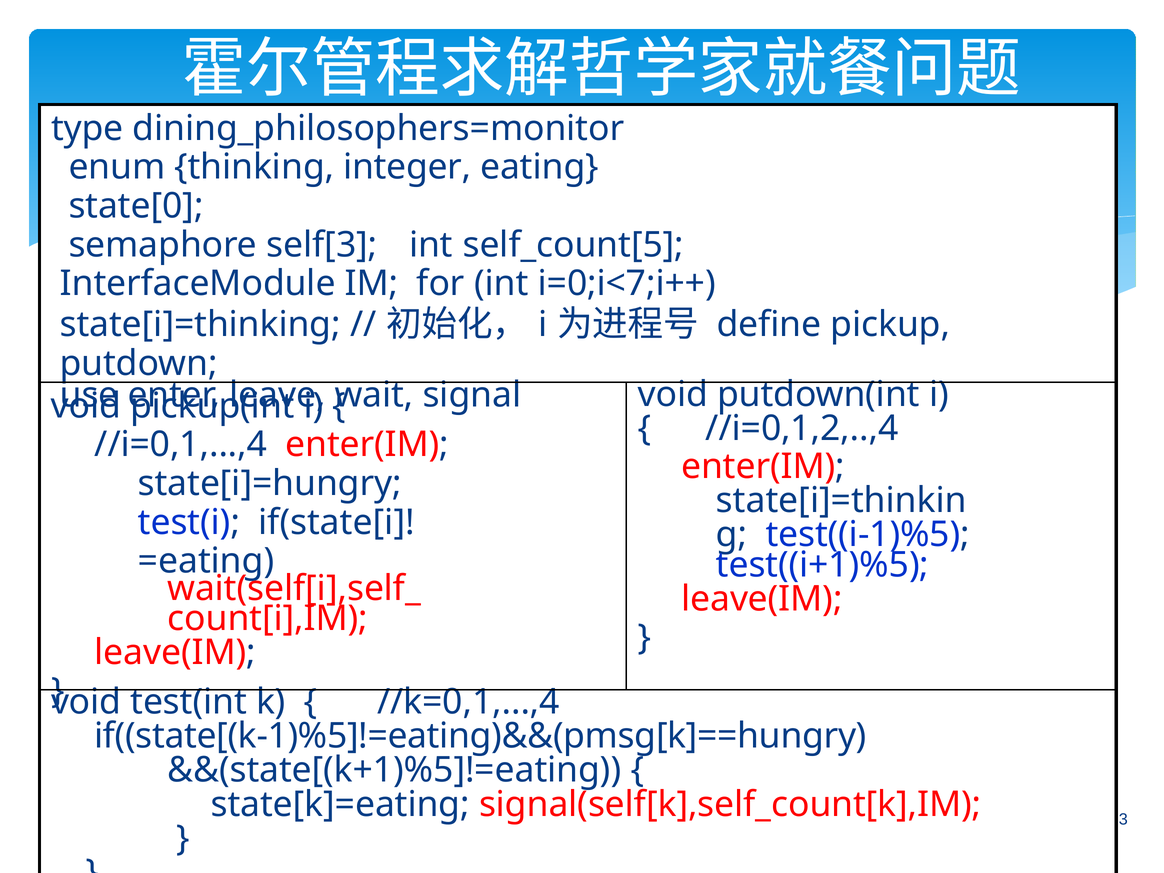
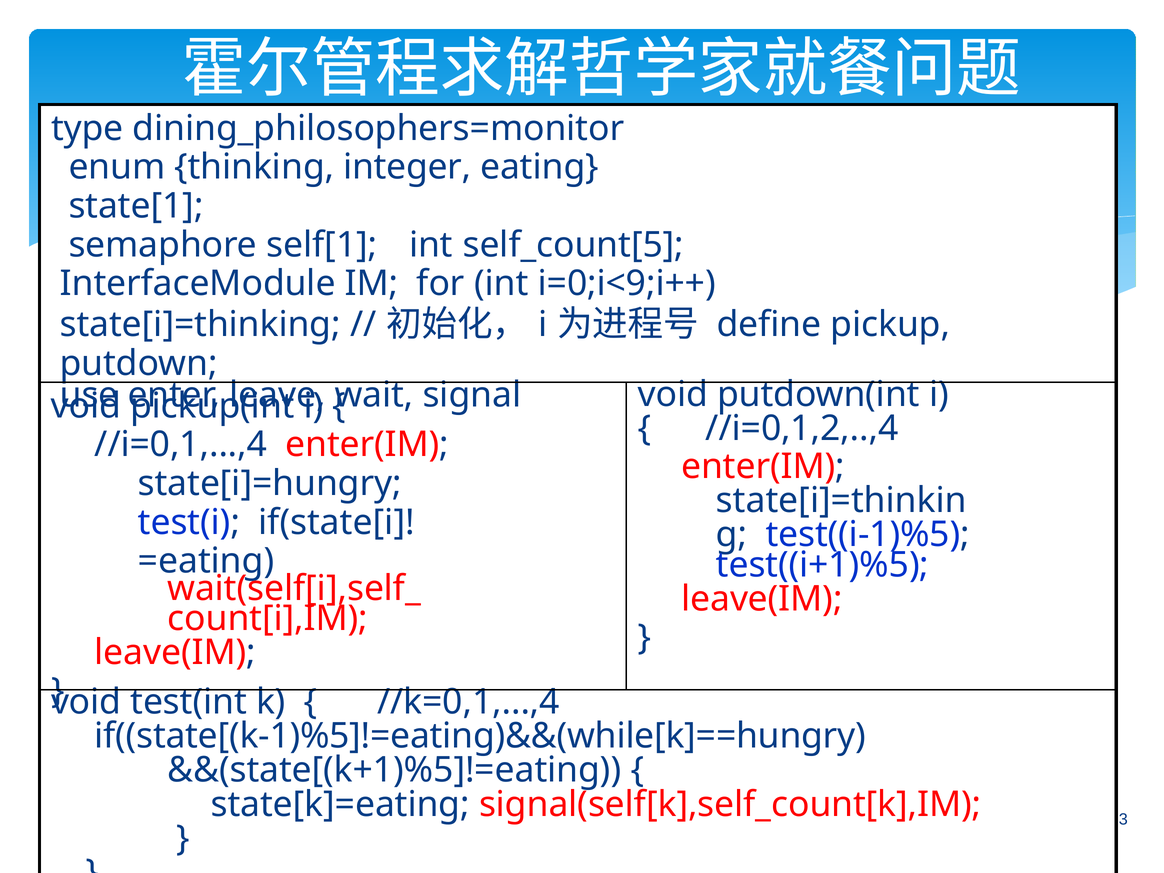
state[0: state[0 -> state[1
self[3: self[3 -> self[1
i=0;i<7;i++: i=0;i<7;i++ -> i=0;i<9;i++
if((state[(k-1)%5]!=eating)&&(pmsg[k]==hungry: if((state[(k-1)%5]!=eating)&&(pmsg[k]==hungry -> if((state[(k-1)%5]!=eating)&&(while[k]==hungry
